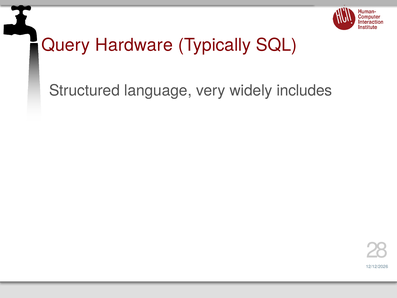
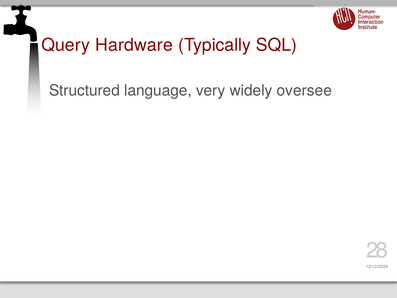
includes: includes -> oversee
